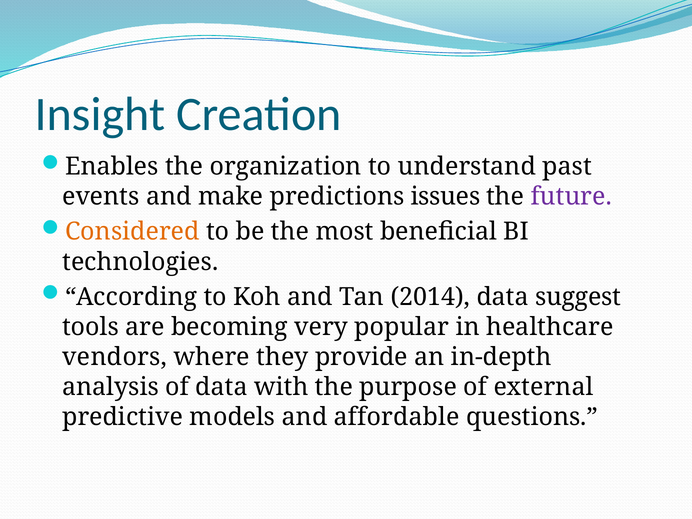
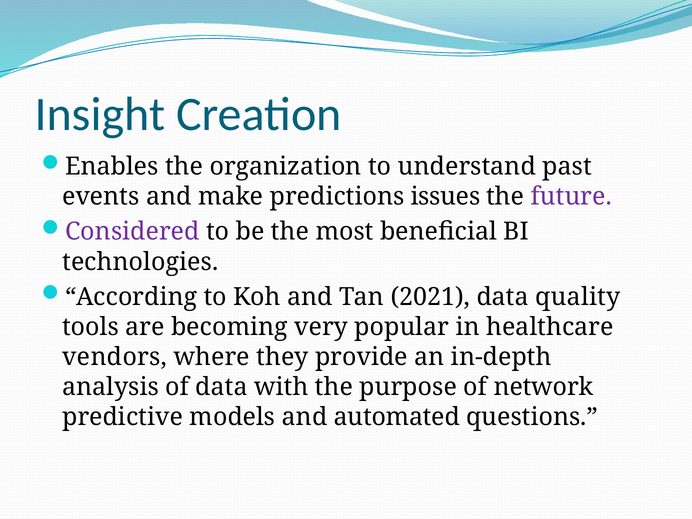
Considered colour: orange -> purple
2014: 2014 -> 2021
suggest: suggest -> quality
external: external -> network
affordable: affordable -> automated
